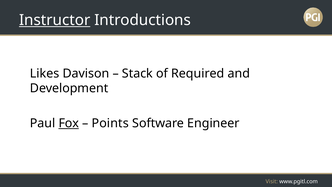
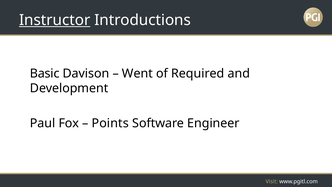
Likes: Likes -> Basic
Stack: Stack -> Went
Fox underline: present -> none
